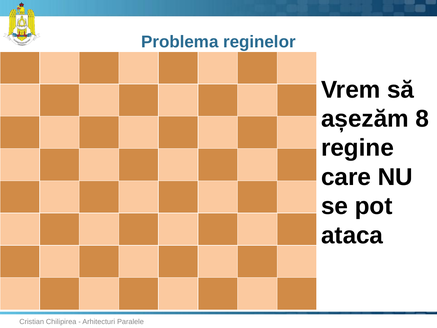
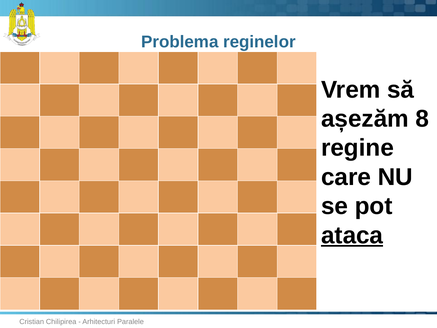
ataca underline: none -> present
